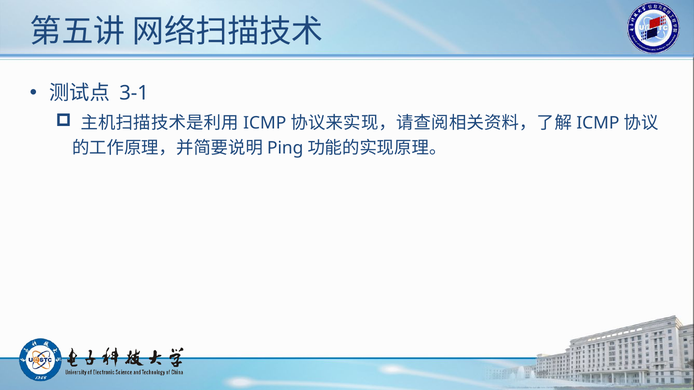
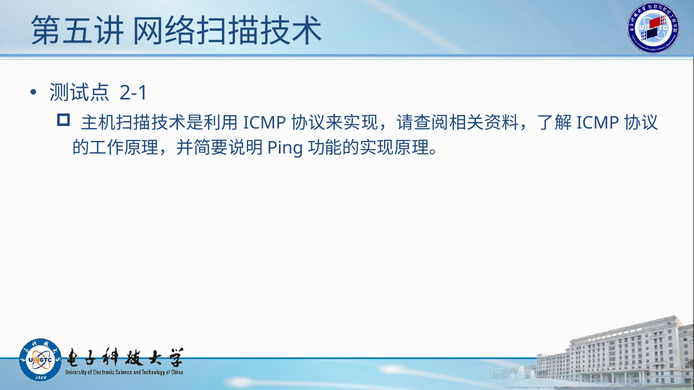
3-1: 3-1 -> 2-1
